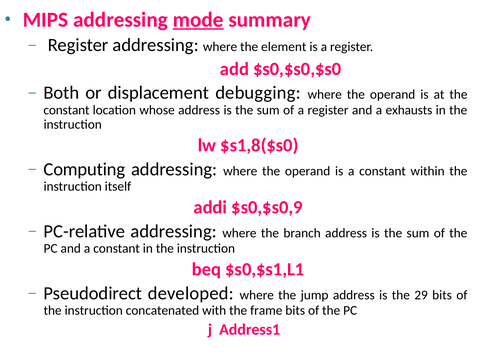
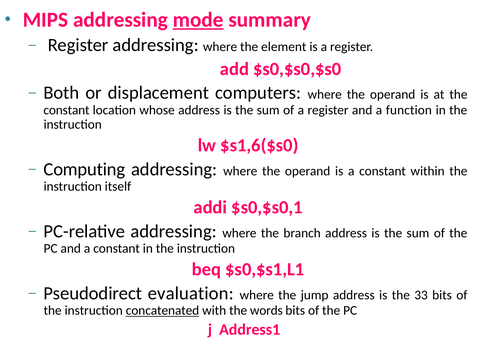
debugging: debugging -> computers
exhausts: exhausts -> function
$s1,8($s0: $s1,8($s0 -> $s1,6($s0
$s0,$s0,9: $s0,$s0,9 -> $s0,$s0,1
developed: developed -> evaluation
29: 29 -> 33
concatenated underline: none -> present
frame: frame -> words
